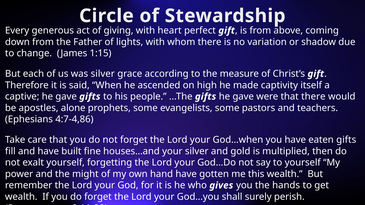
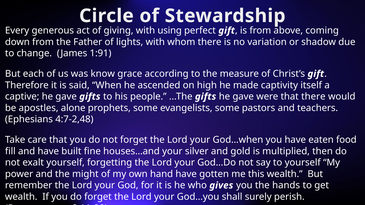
heart: heart -> using
1:15: 1:15 -> 1:91
was silver: silver -> know
4:7-4,86: 4:7-4,86 -> 4:7-2,48
eaten gifts: gifts -> food
